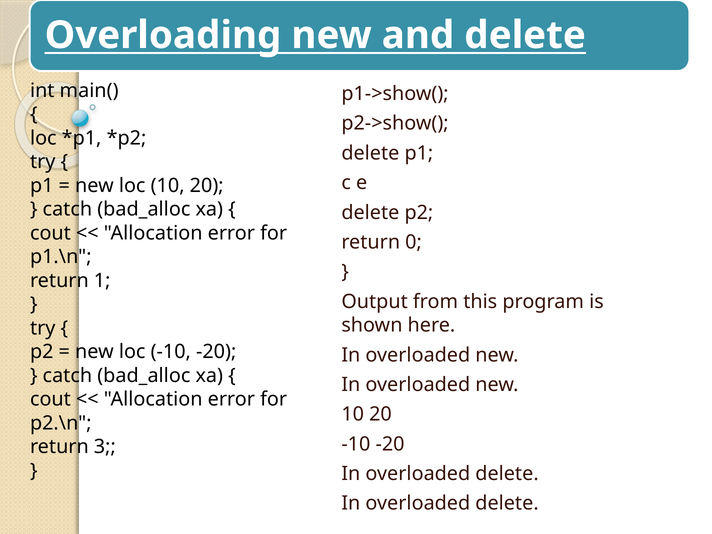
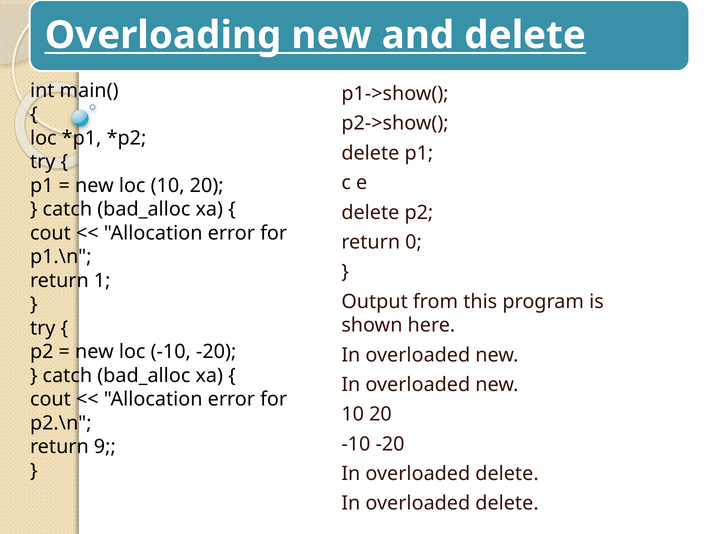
3: 3 -> 9
